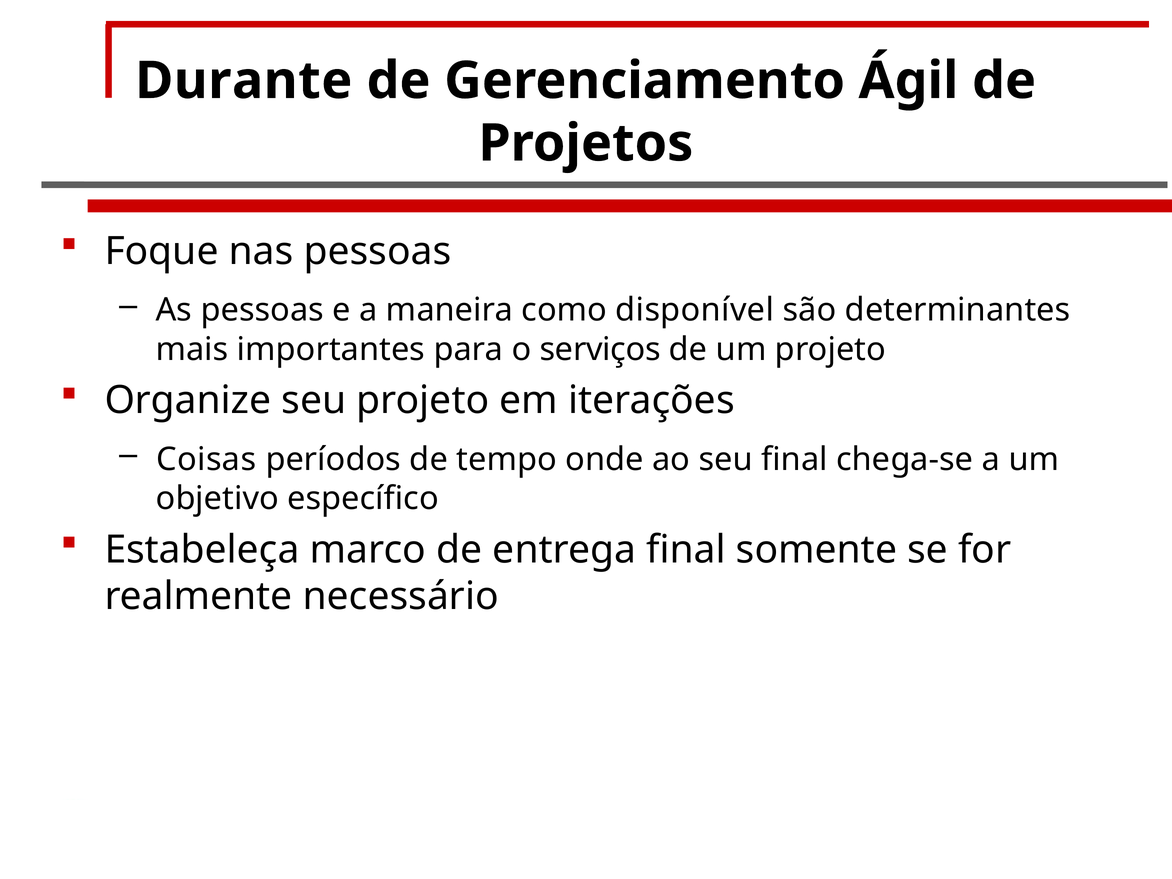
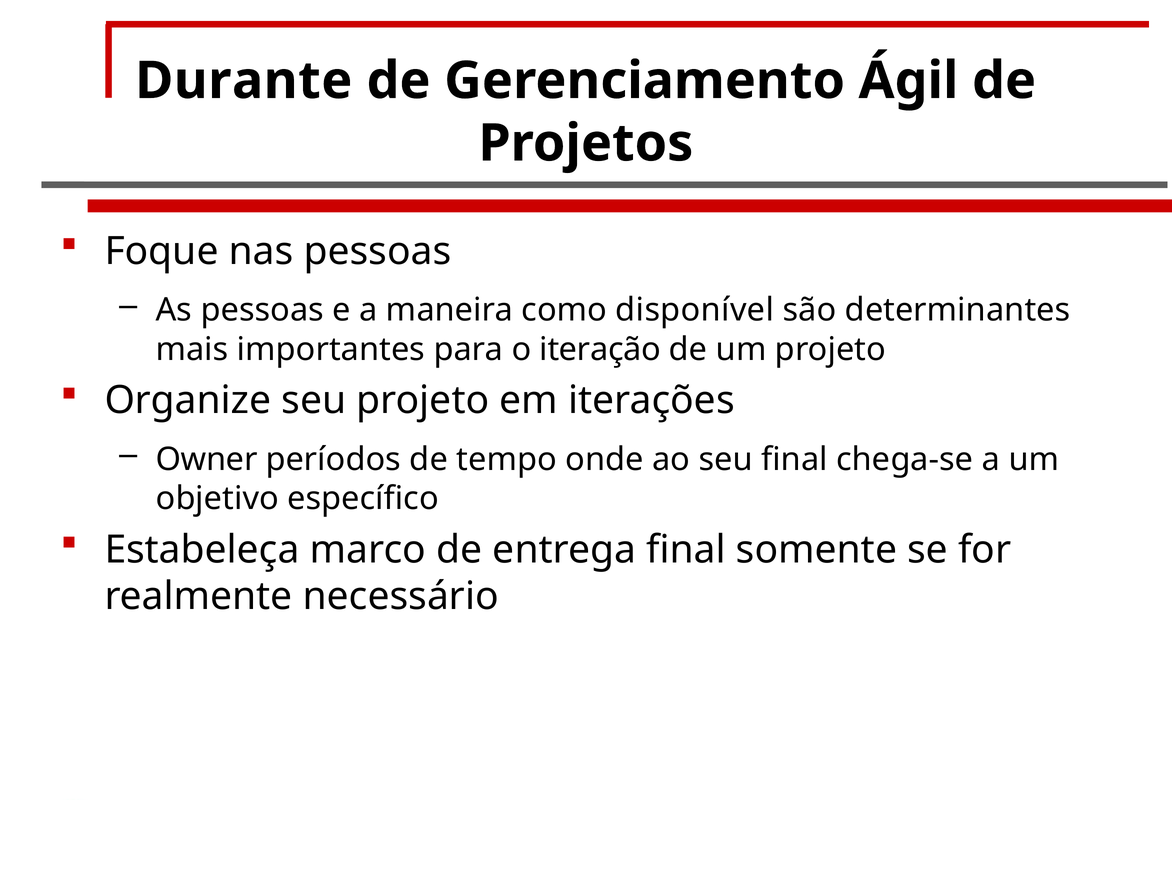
serviços: serviços -> iteração
Coisas: Coisas -> Owner
